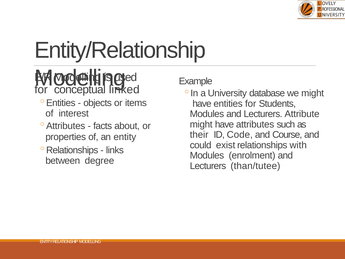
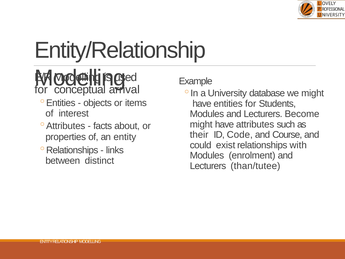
linked: linked -> arrival
Attribute: Attribute -> Become
degree: degree -> distinct
